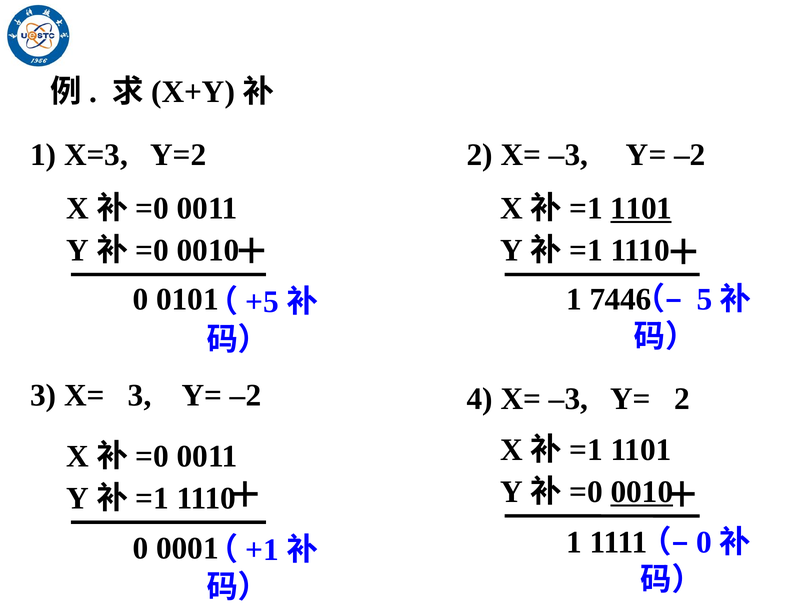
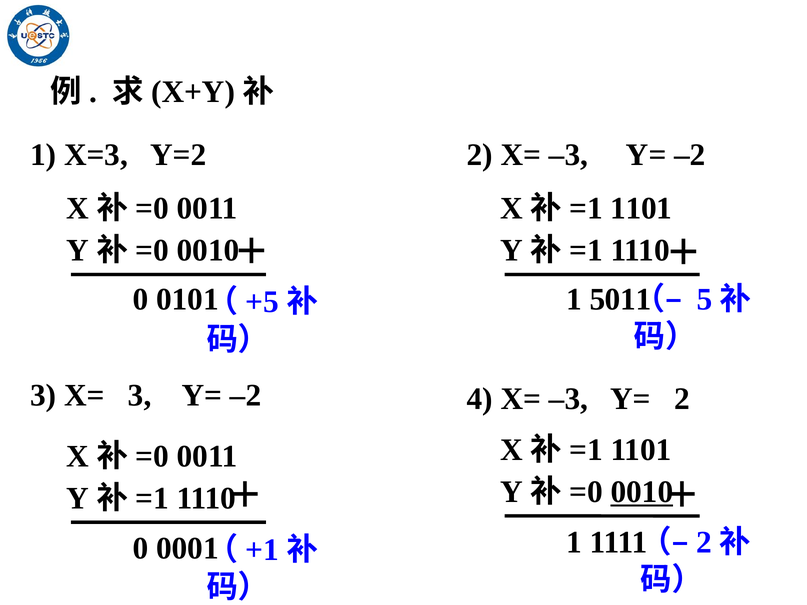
1101 at (641, 209) underline: present -> none
7446: 7446 -> 5011
0 at (704, 542): 0 -> 2
